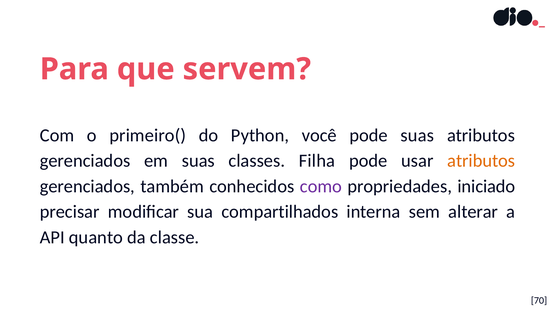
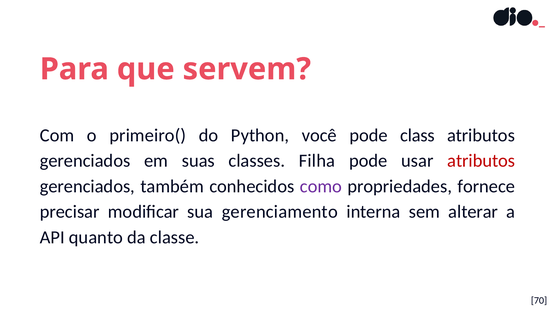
pode suas: suas -> class
atributos at (481, 161) colour: orange -> red
iniciado: iniciado -> fornece
compartilhados: compartilhados -> gerenciamento
